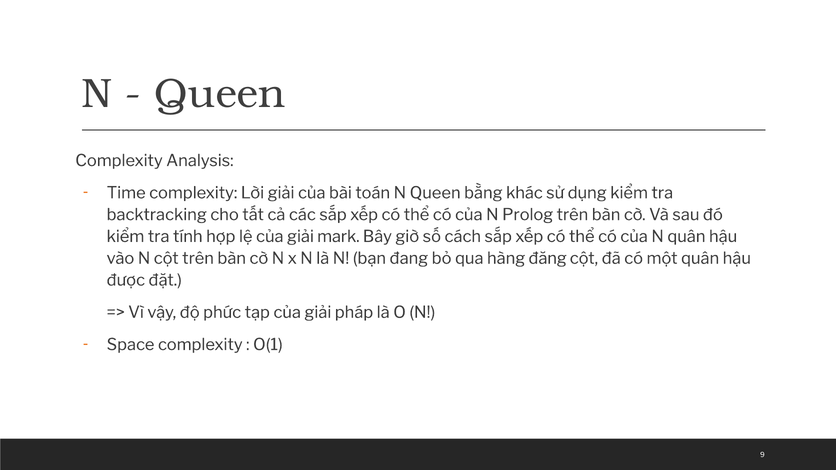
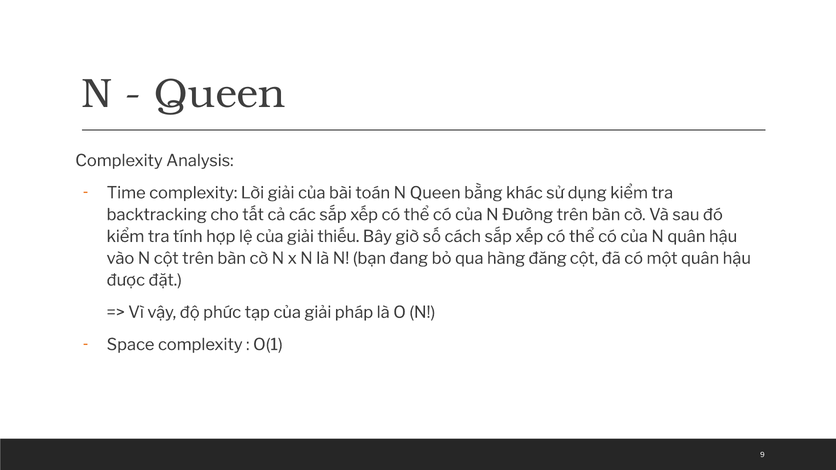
Prolog: Prolog -> Đường
mark: mark -> thiếu
